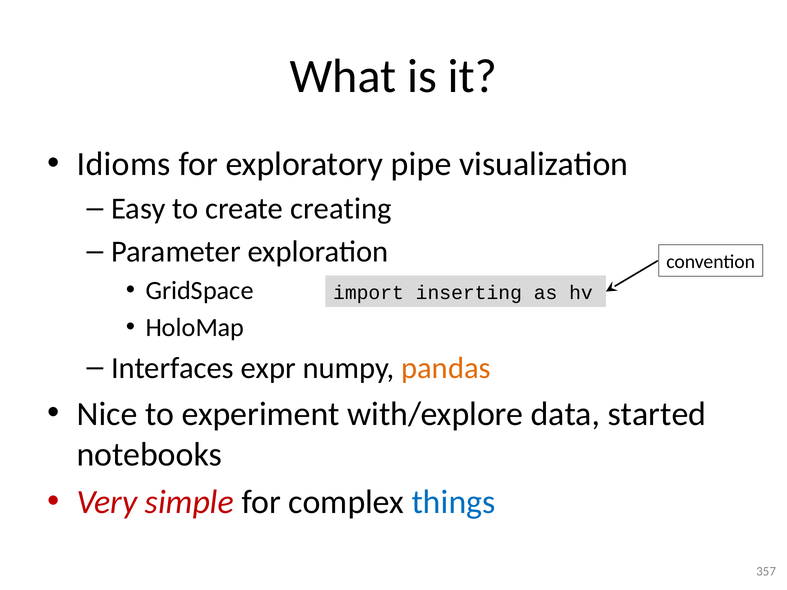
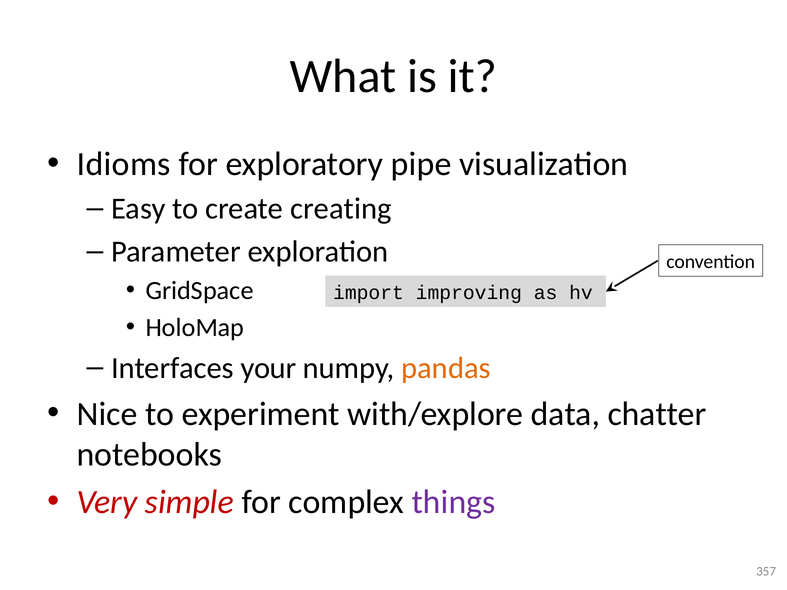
inserting: inserting -> improving
expr: expr -> your
started: started -> chatter
things colour: blue -> purple
